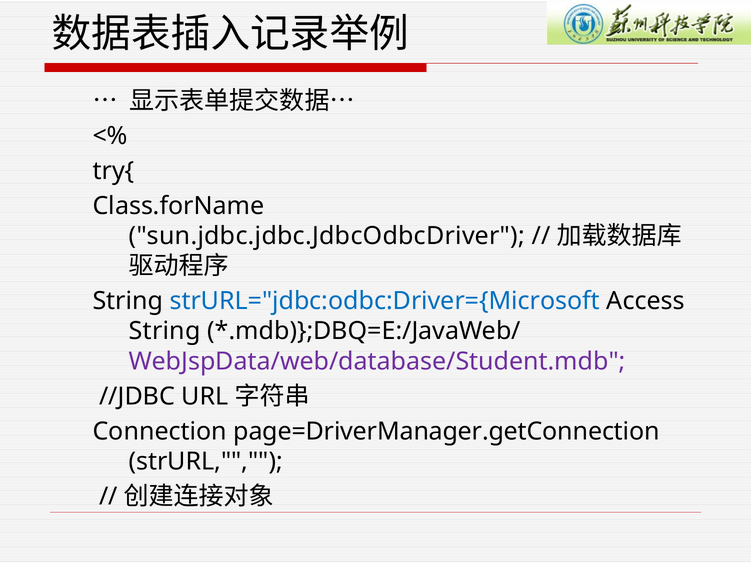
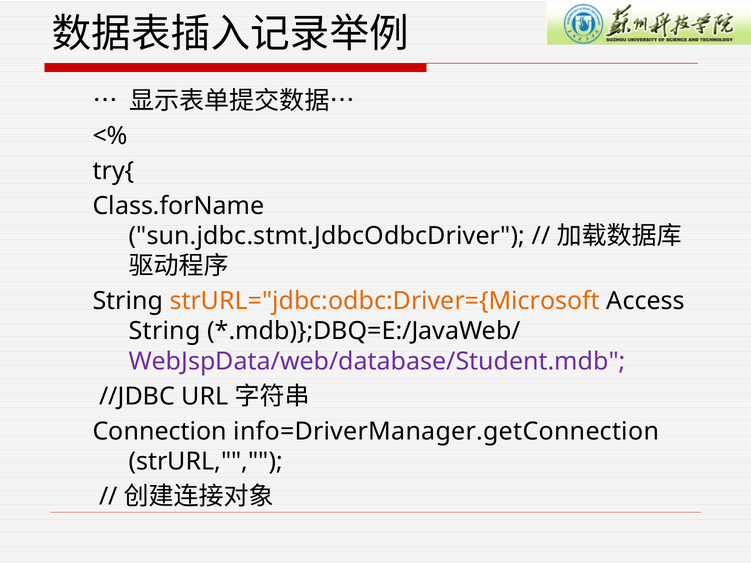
sun.jdbc.jdbc.JdbcOdbcDriver: sun.jdbc.jdbc.JdbcOdbcDriver -> sun.jdbc.stmt.JdbcOdbcDriver
strURL="jdbc:odbc:Driver={Microsoft colour: blue -> orange
page=DriverManager.getConnection: page=DriverManager.getConnection -> info=DriverManager.getConnection
